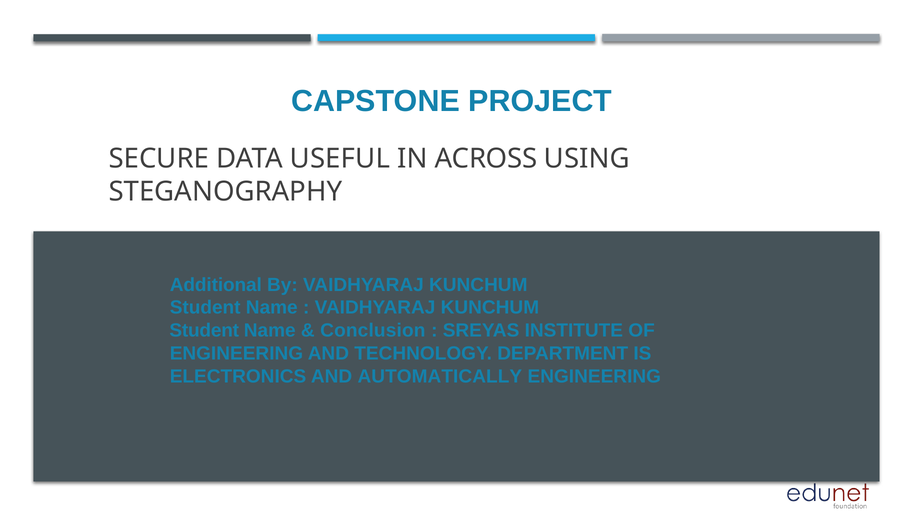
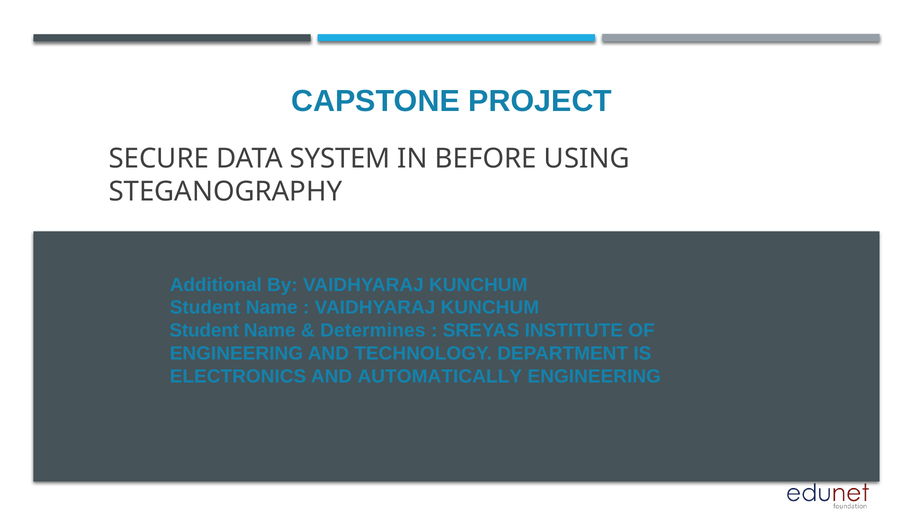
USEFUL: USEFUL -> SYSTEM
ACROSS: ACROSS -> BEFORE
Conclusion: Conclusion -> Determines
